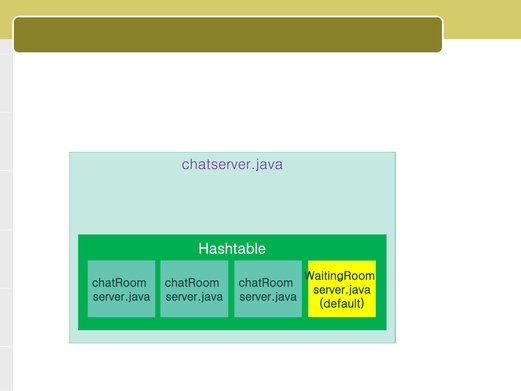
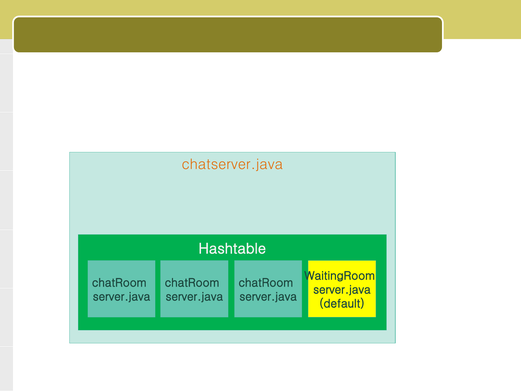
chatserver.java colour: purple -> orange
